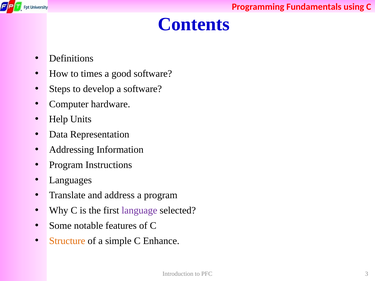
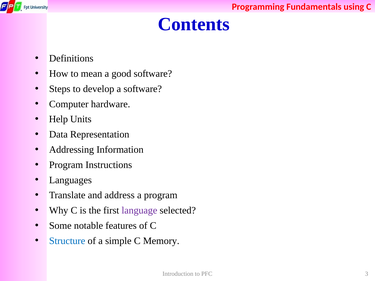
times: times -> mean
Structure colour: orange -> blue
Enhance: Enhance -> Memory
